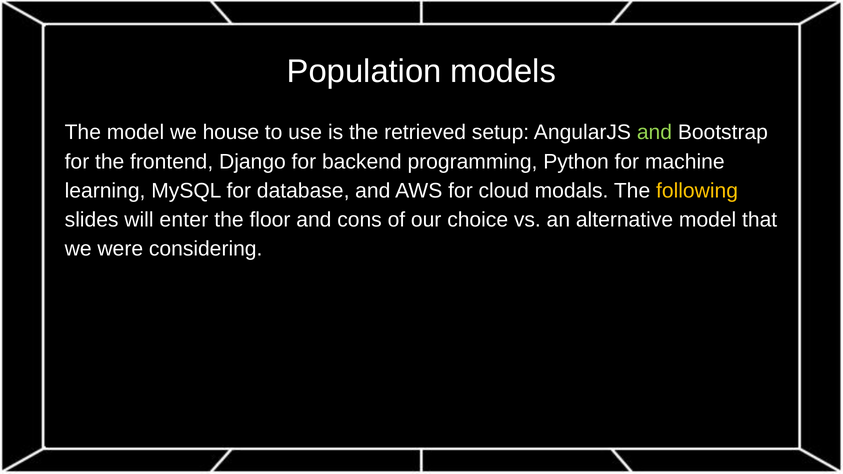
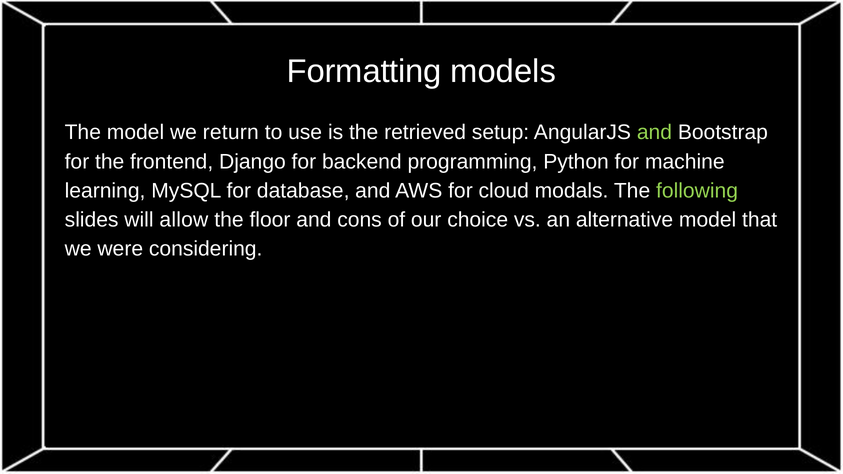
Population: Population -> Formatting
house: house -> return
following colour: yellow -> light green
enter: enter -> allow
